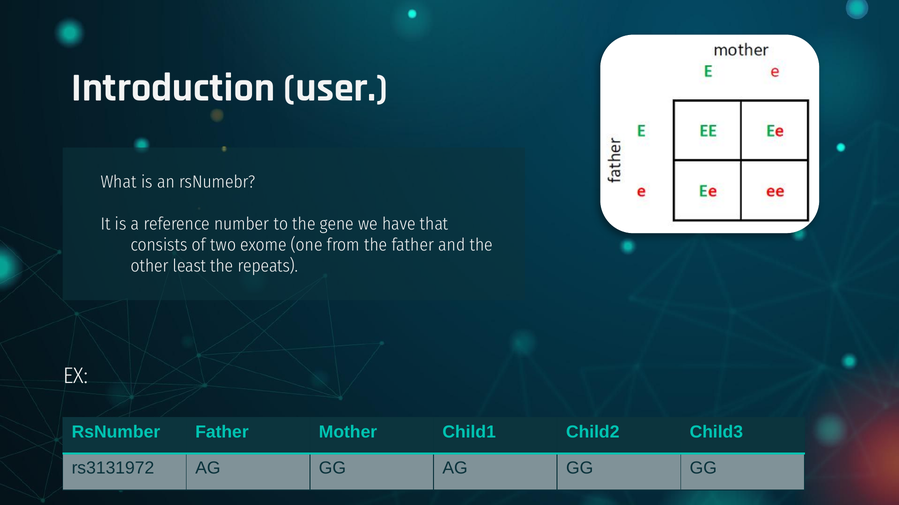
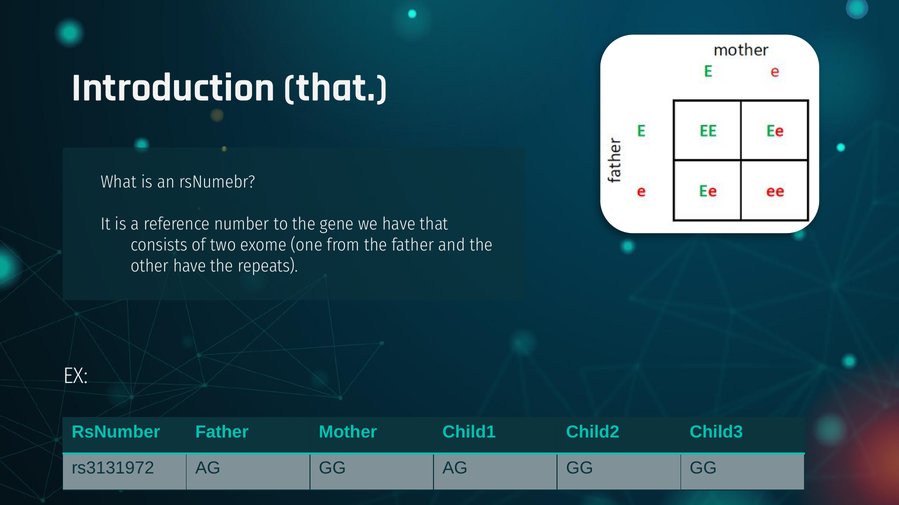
Introduction user: user -> that
other least: least -> have
